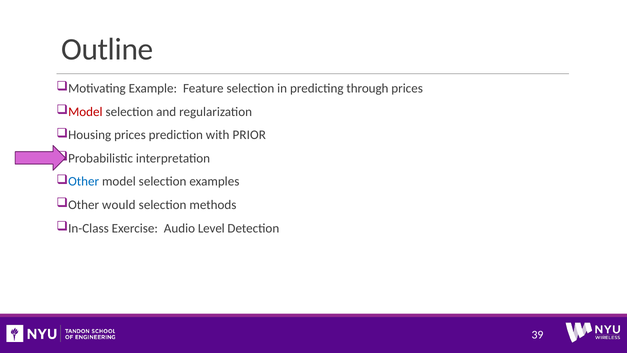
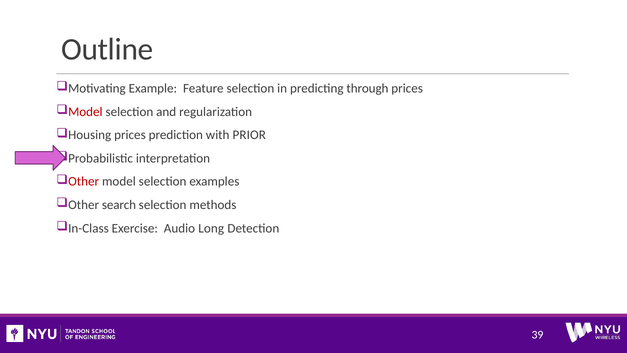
Other at (84, 182) colour: blue -> red
would: would -> search
Level: Level -> Long
